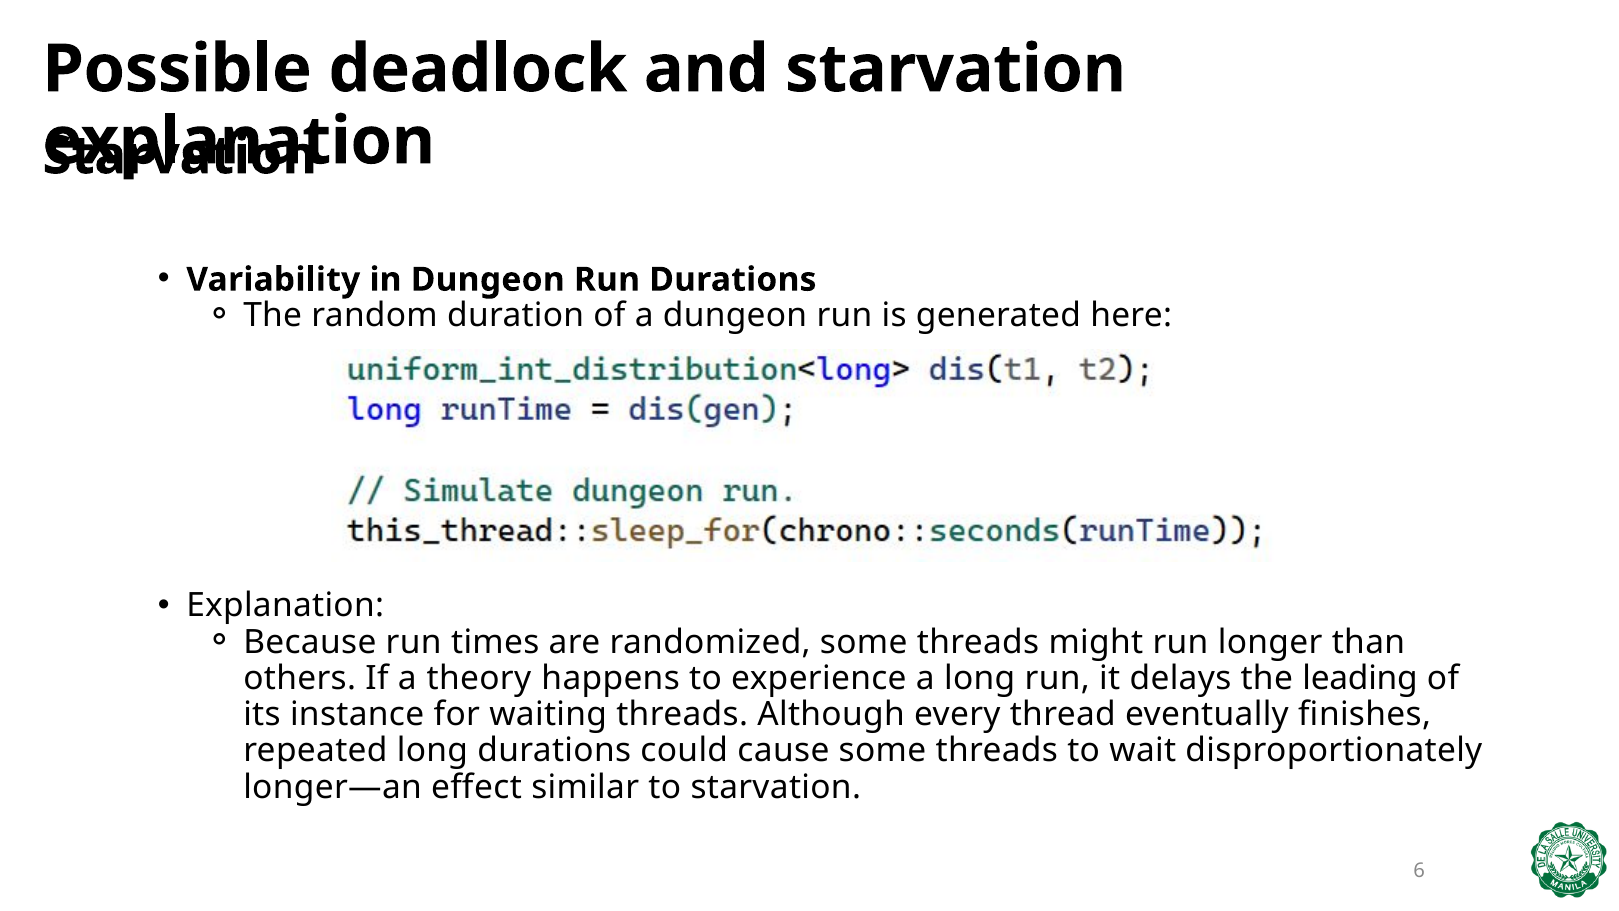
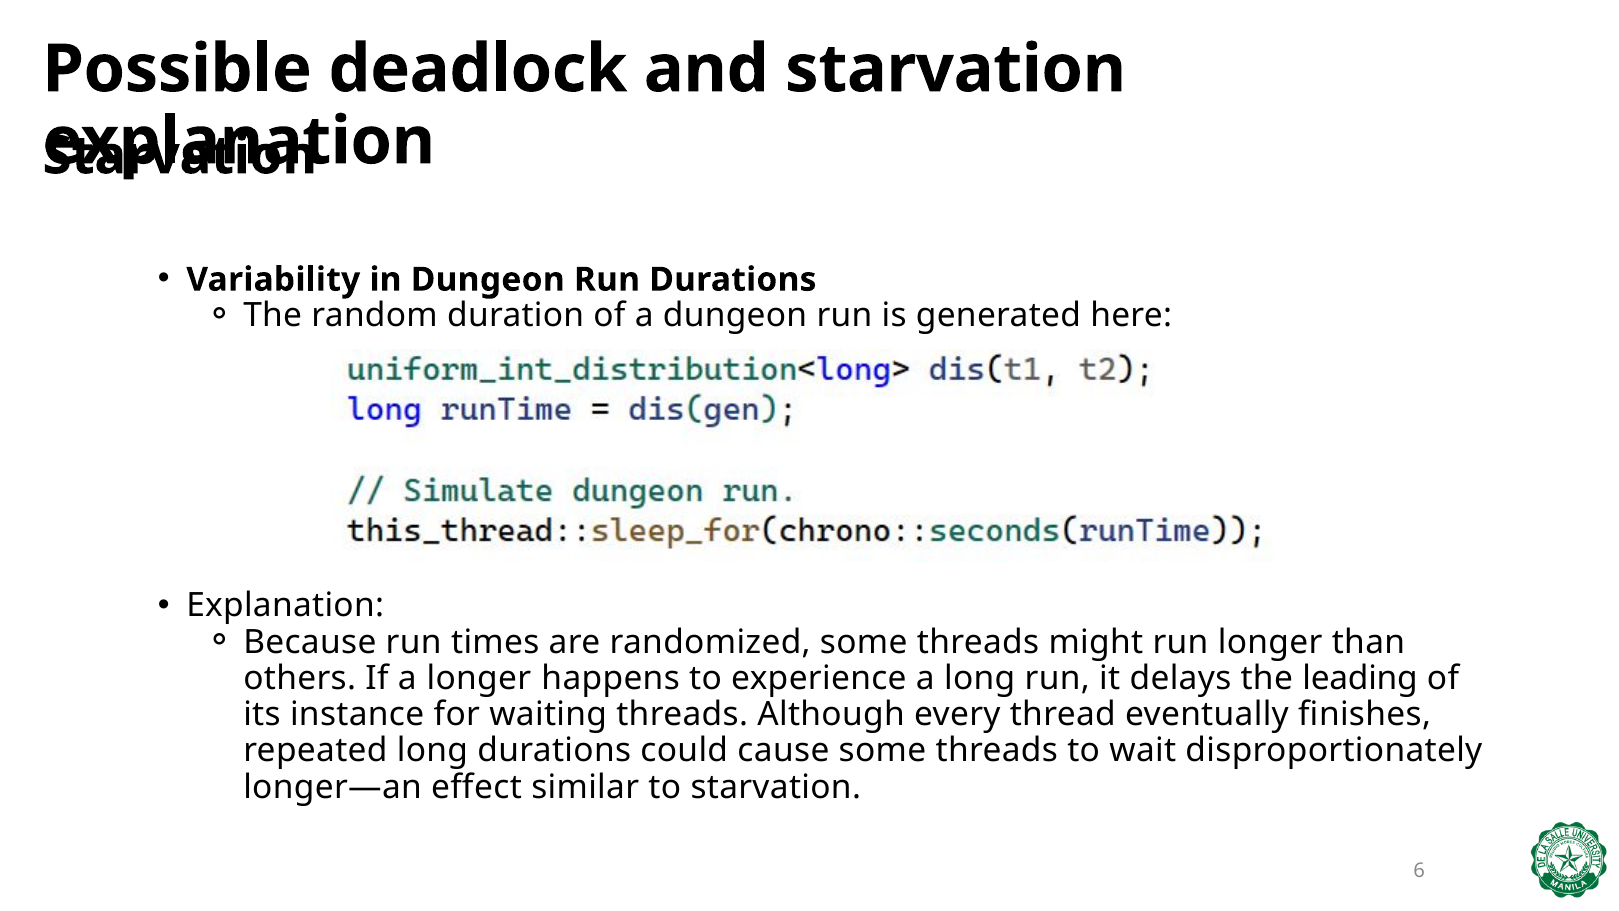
a theory: theory -> longer
